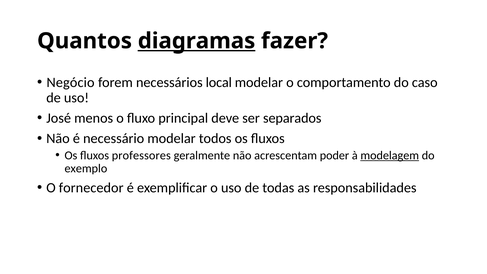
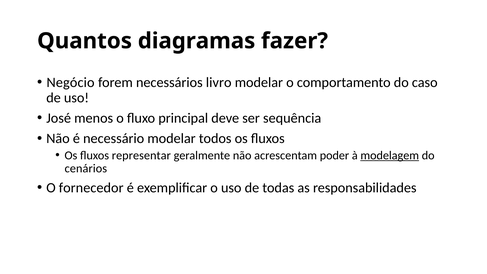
diagramas underline: present -> none
local: local -> livro
separados: separados -> sequência
professores: professores -> representar
exemplo: exemplo -> cenários
